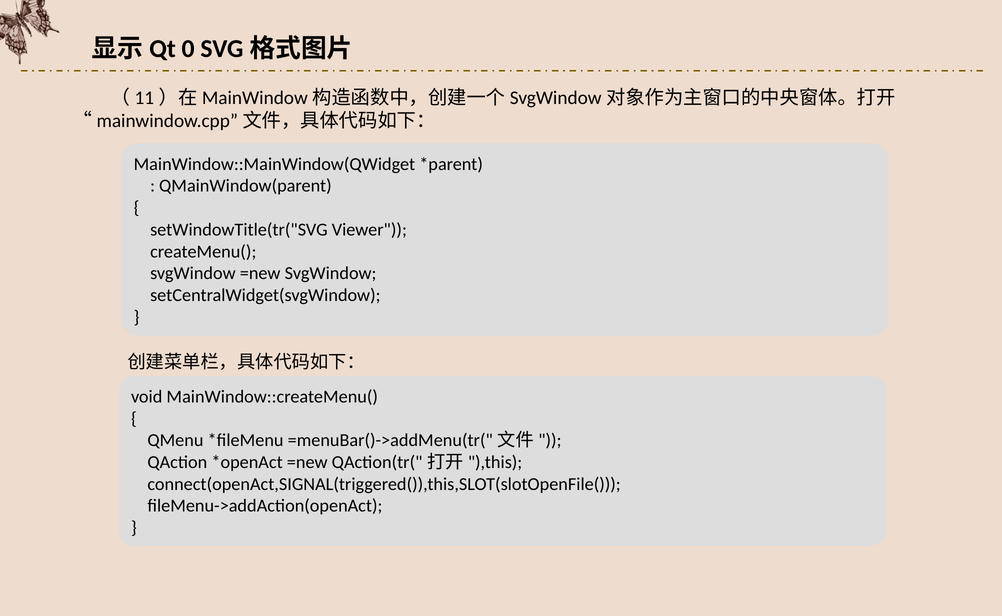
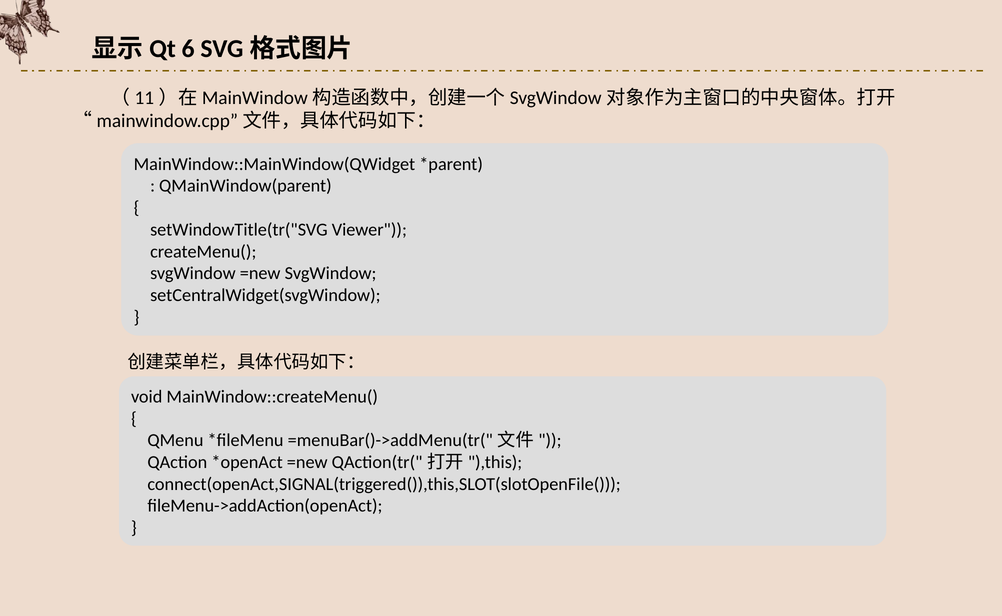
0: 0 -> 6
